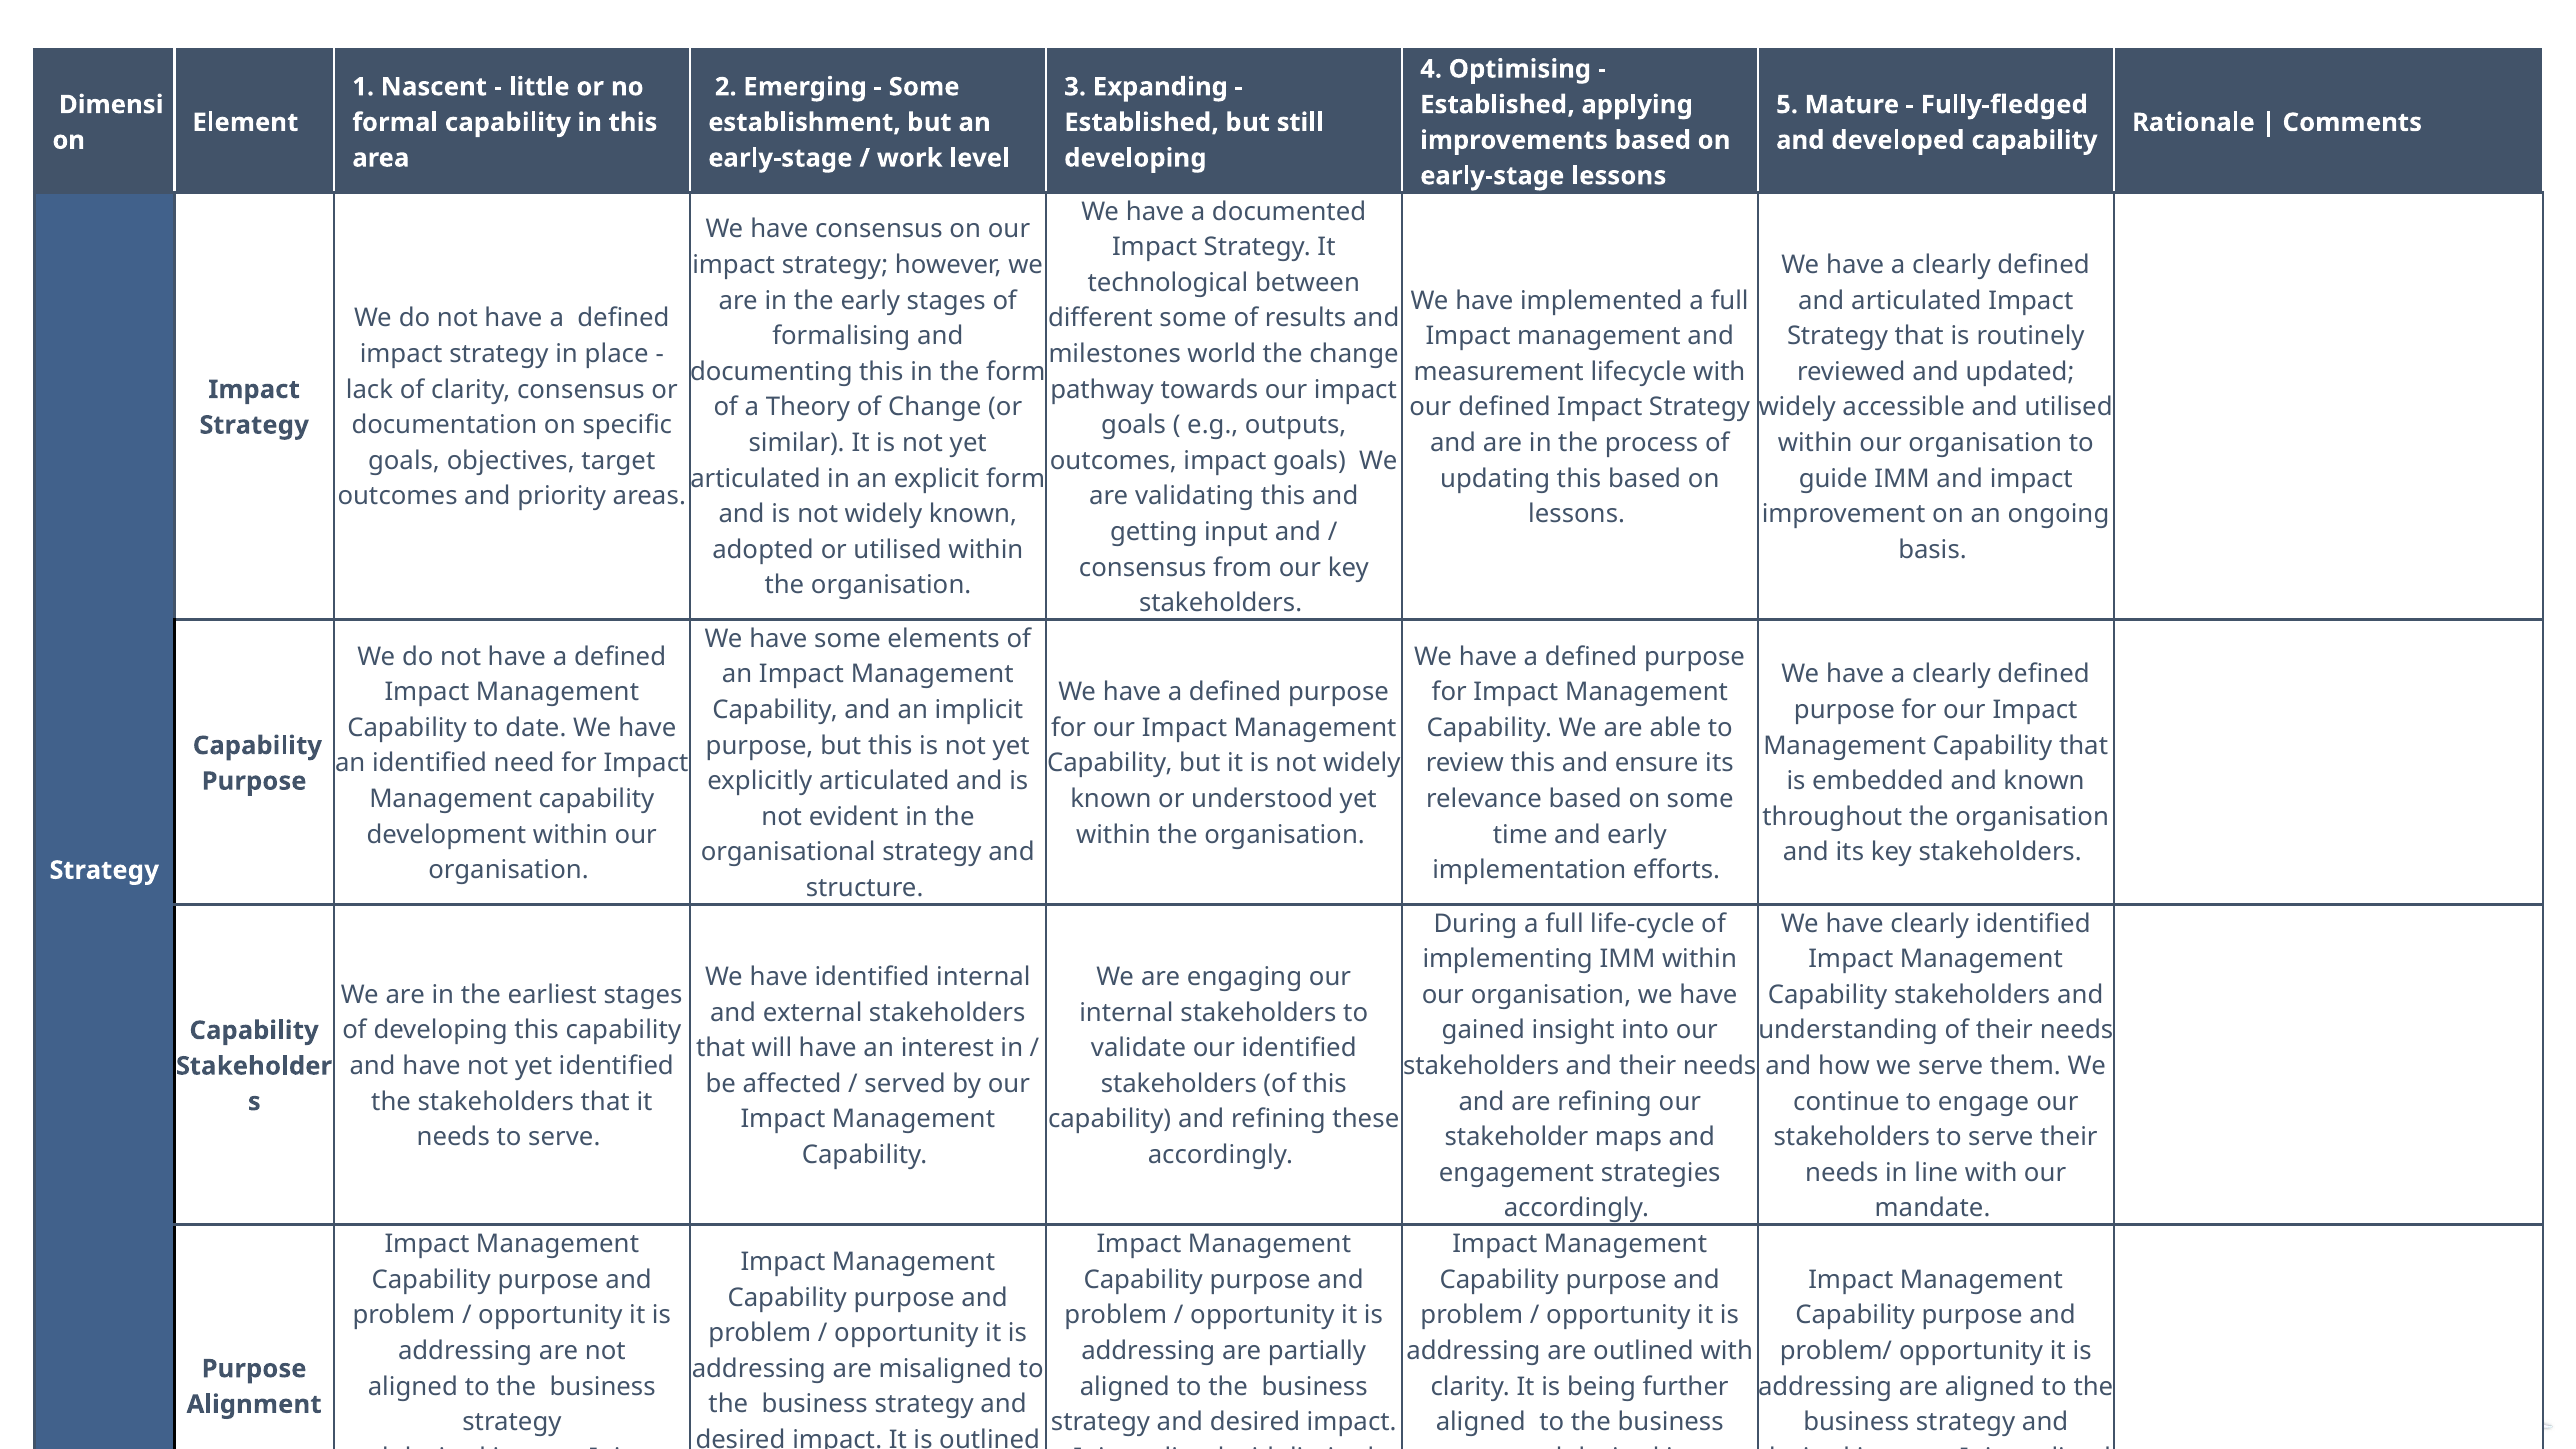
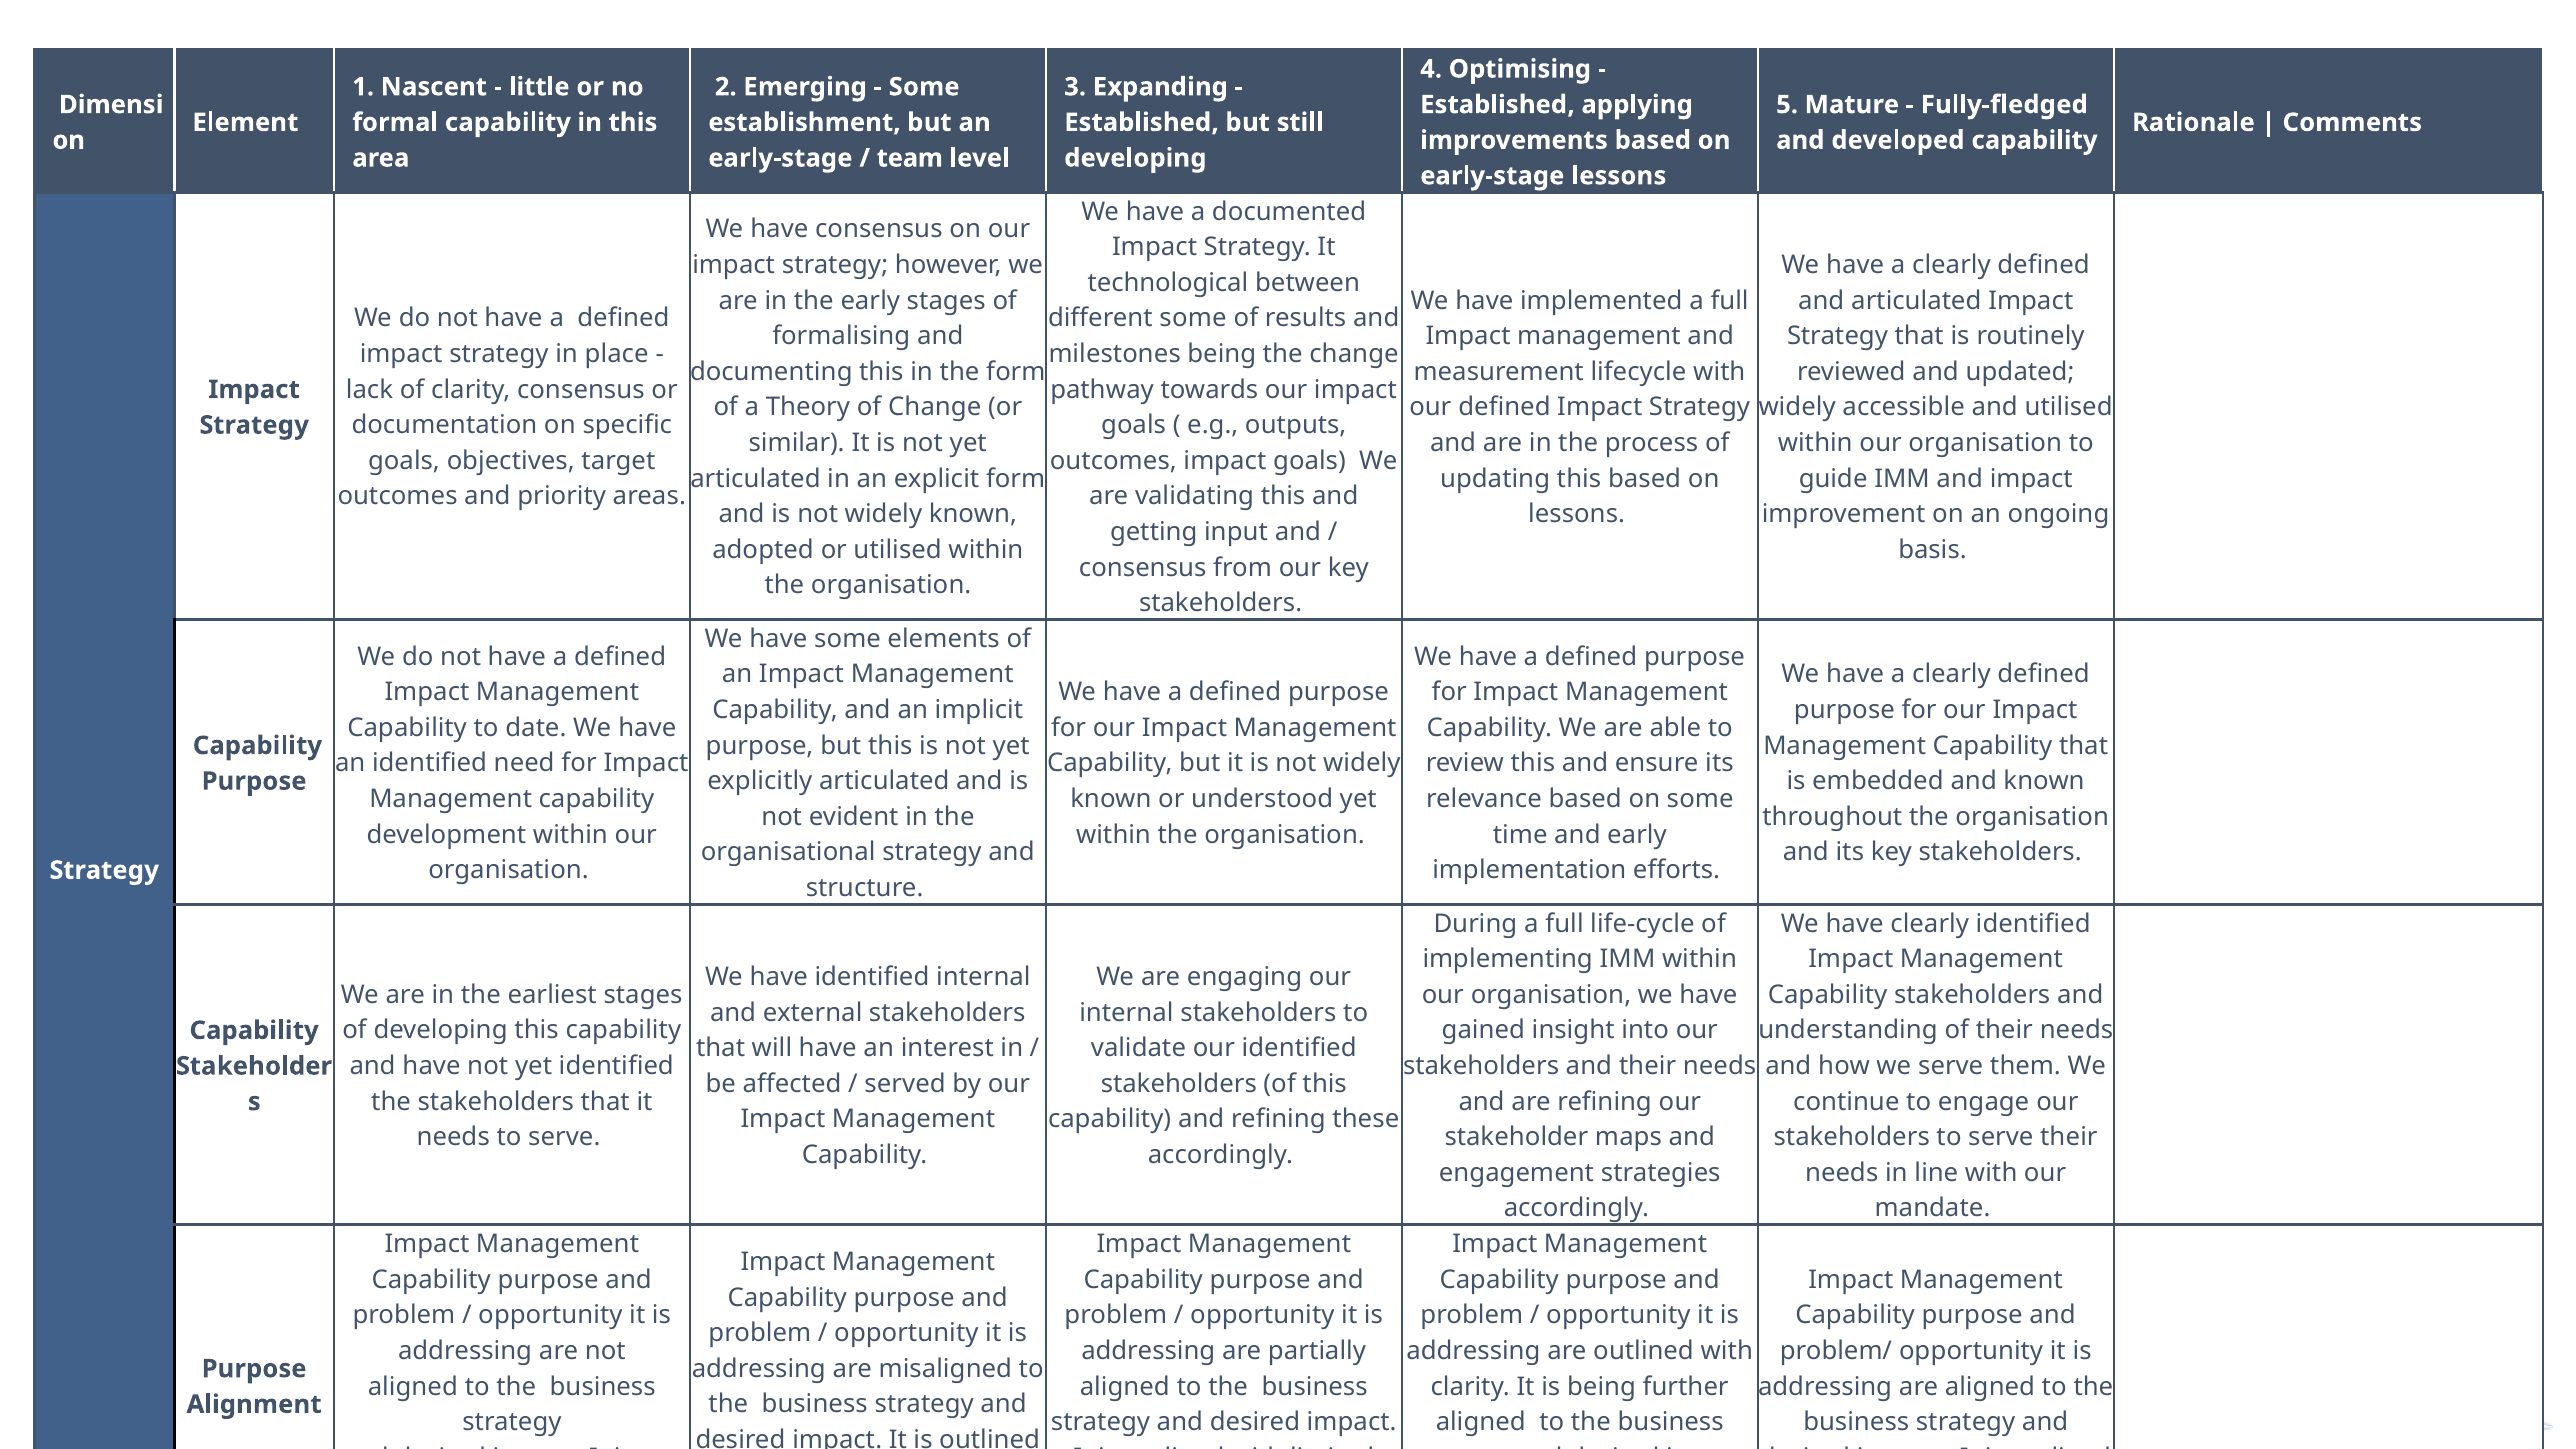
work: work -> team
milestones world: world -> being
